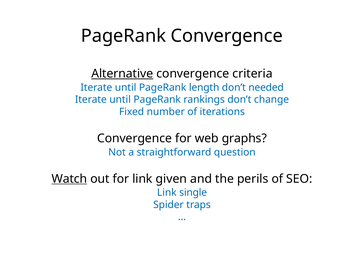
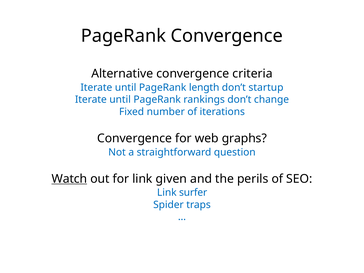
Alternative underline: present -> none
needed: needed -> startup
single: single -> surfer
